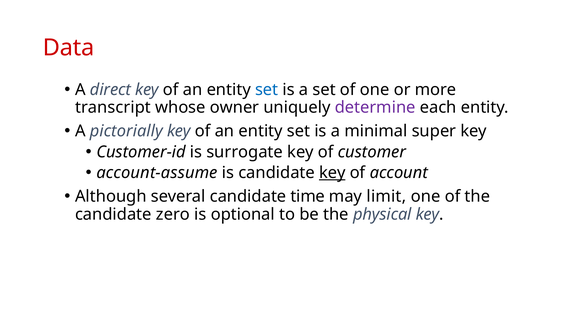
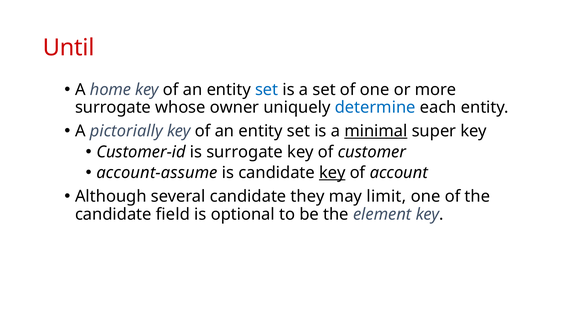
Data: Data -> Until
direct: direct -> home
transcript at (113, 107): transcript -> surrogate
determine colour: purple -> blue
minimal underline: none -> present
time: time -> they
zero: zero -> field
physical: physical -> element
